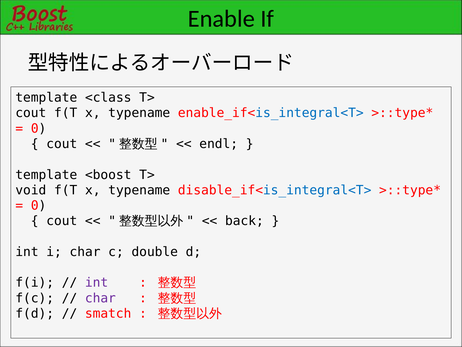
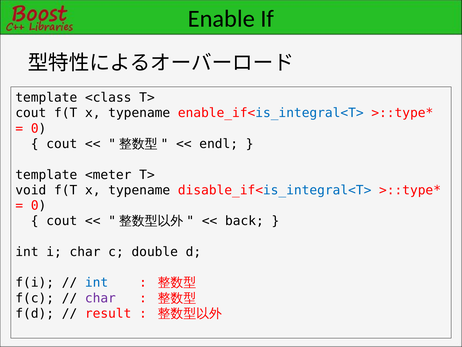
<boost: <boost -> <meter
int at (97, 282) colour: purple -> blue
smatch: smatch -> result
